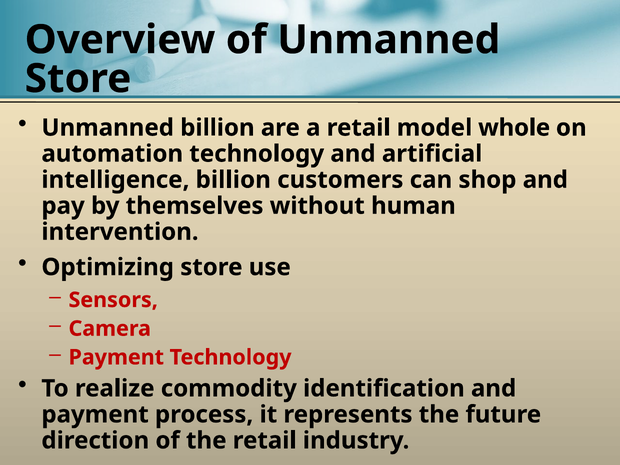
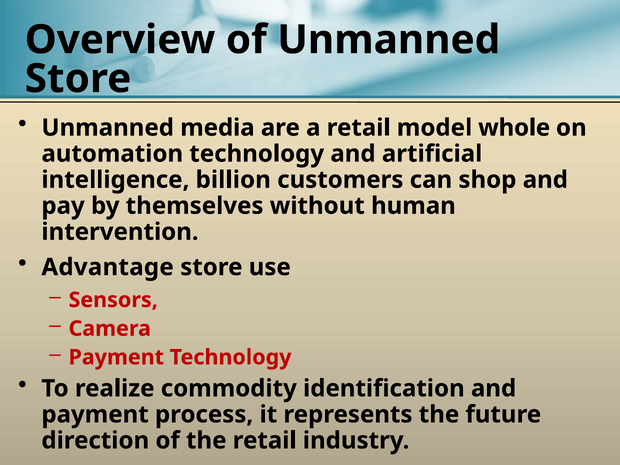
Unmanned billion: billion -> media
Optimizing: Optimizing -> Advantage
